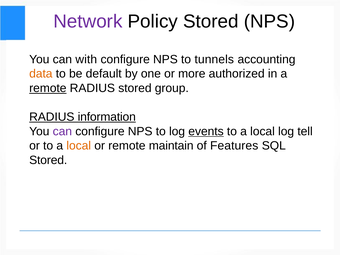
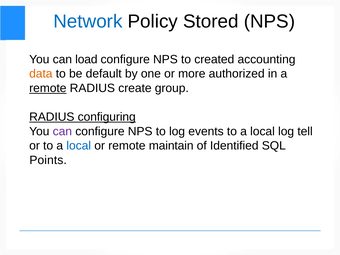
Network colour: purple -> blue
with: with -> load
tunnels: tunnels -> created
RADIUS stored: stored -> create
information: information -> configuring
events underline: present -> none
local at (79, 146) colour: orange -> blue
Features: Features -> Identified
Stored at (48, 160): Stored -> Points
